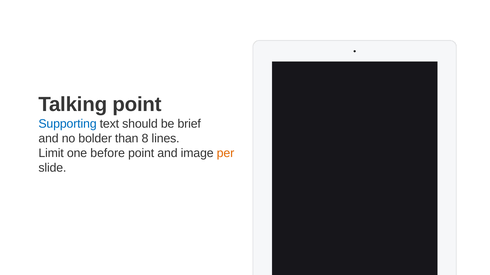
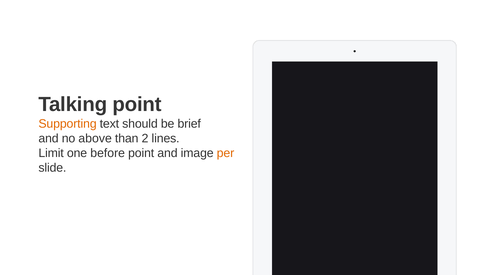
Supporting colour: blue -> orange
bolder: bolder -> above
8: 8 -> 2
